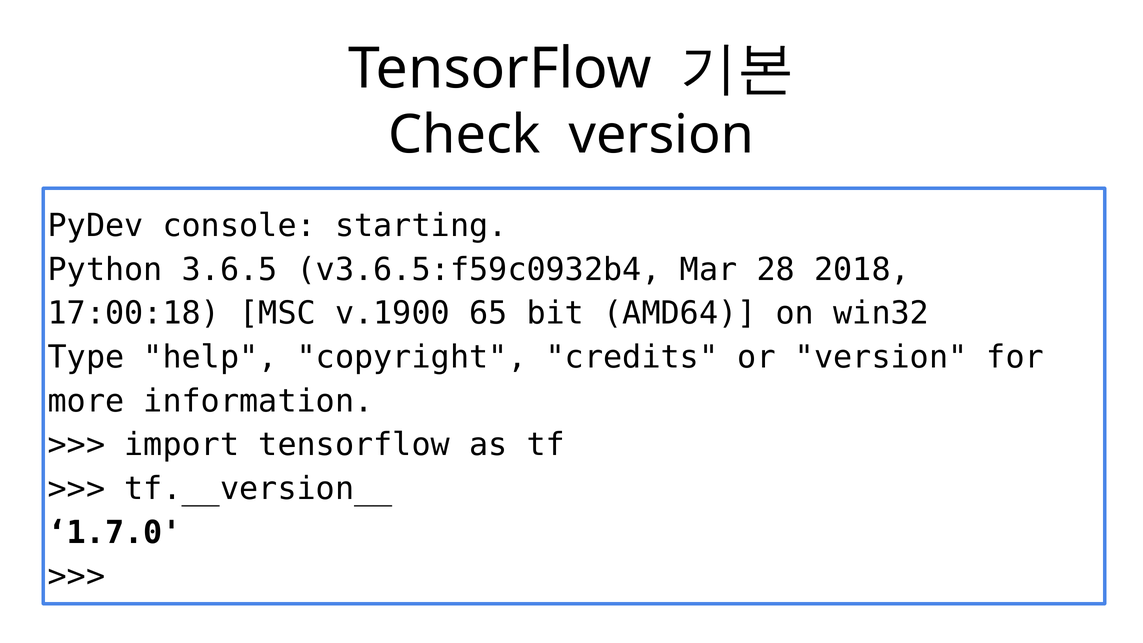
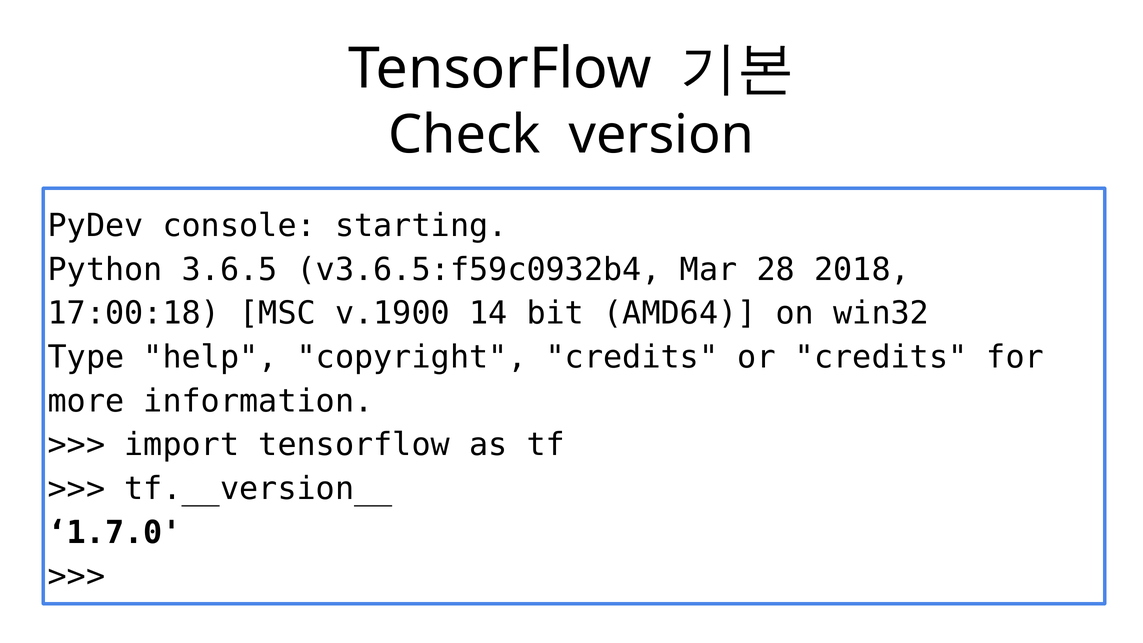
65: 65 -> 14
or version: version -> credits
